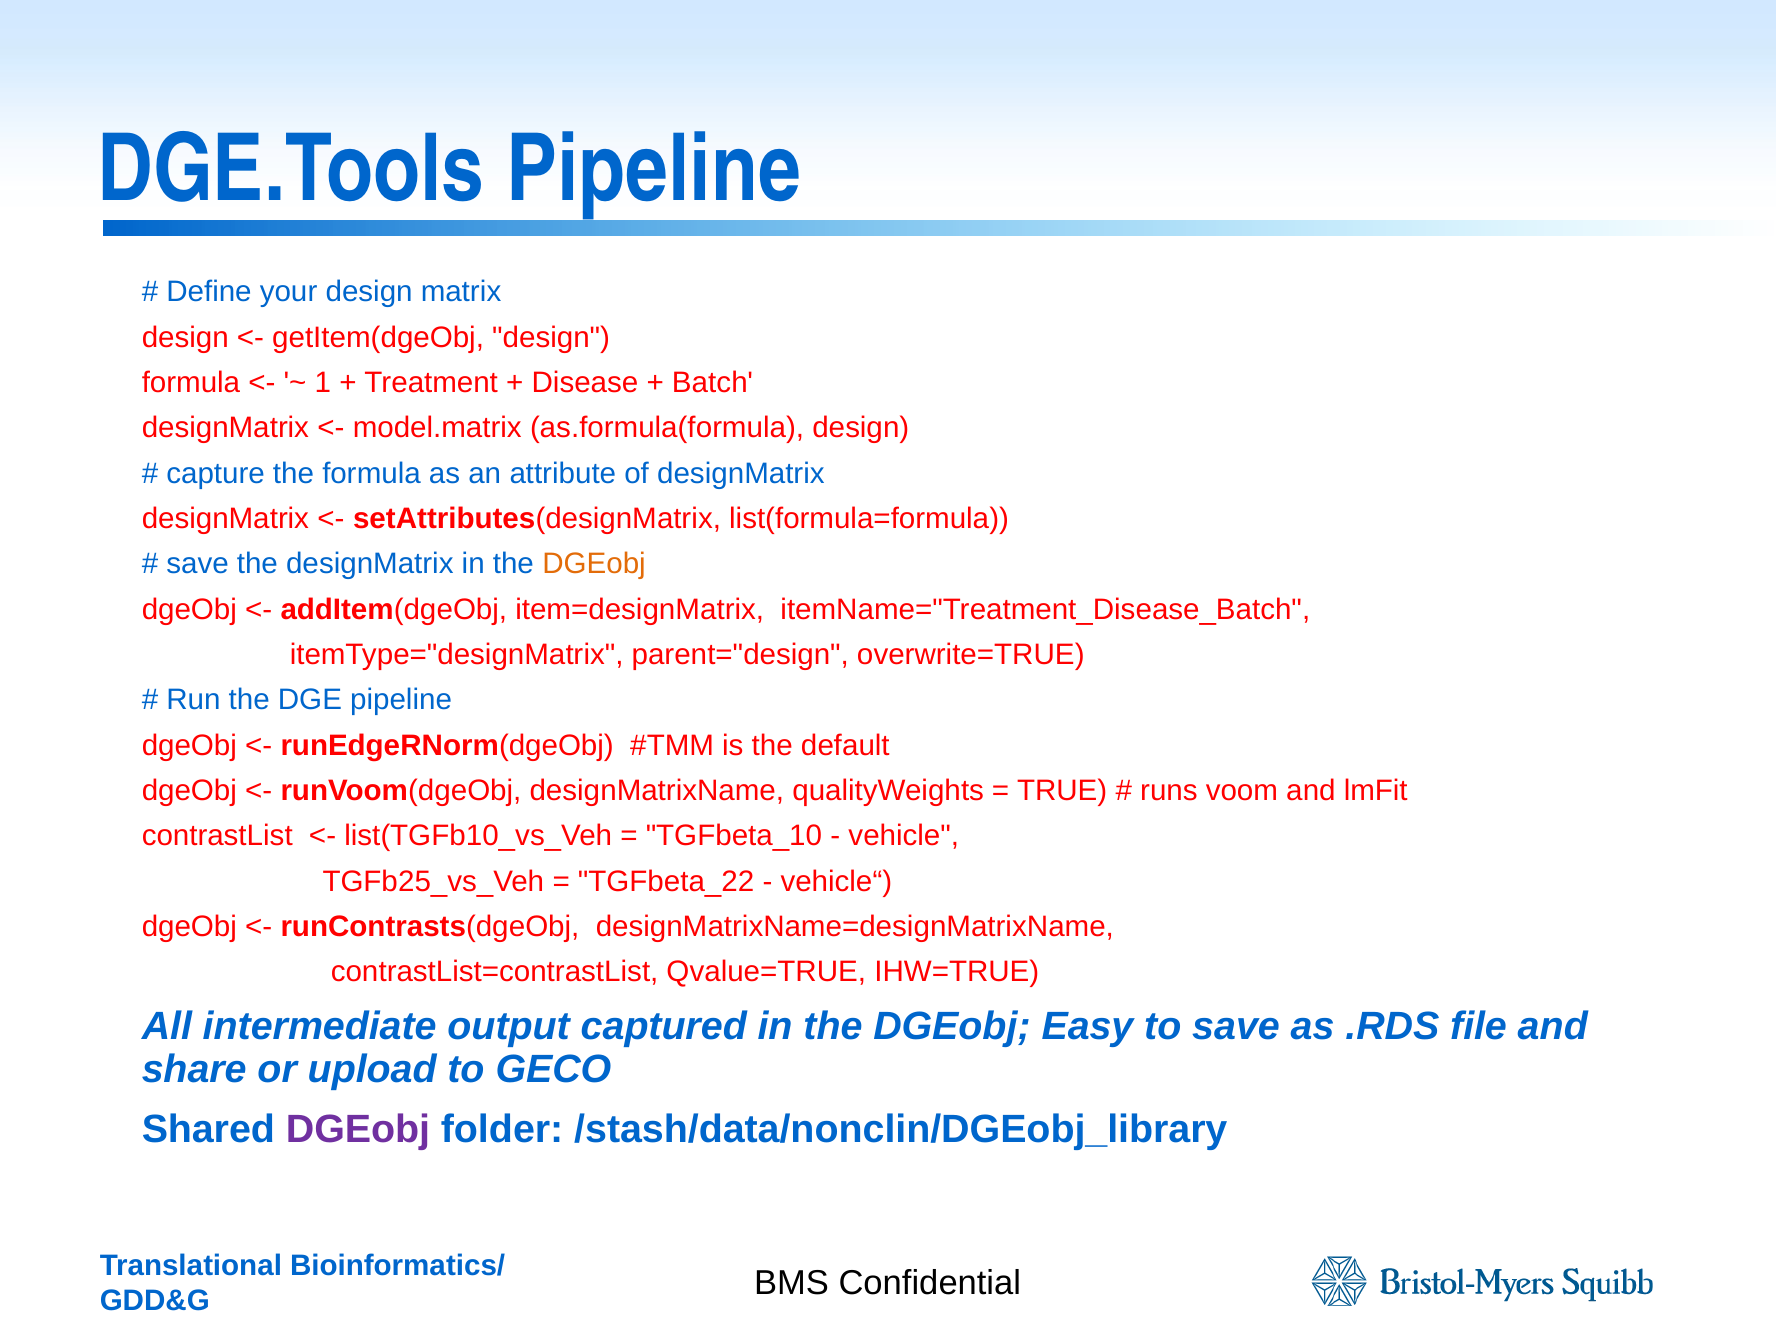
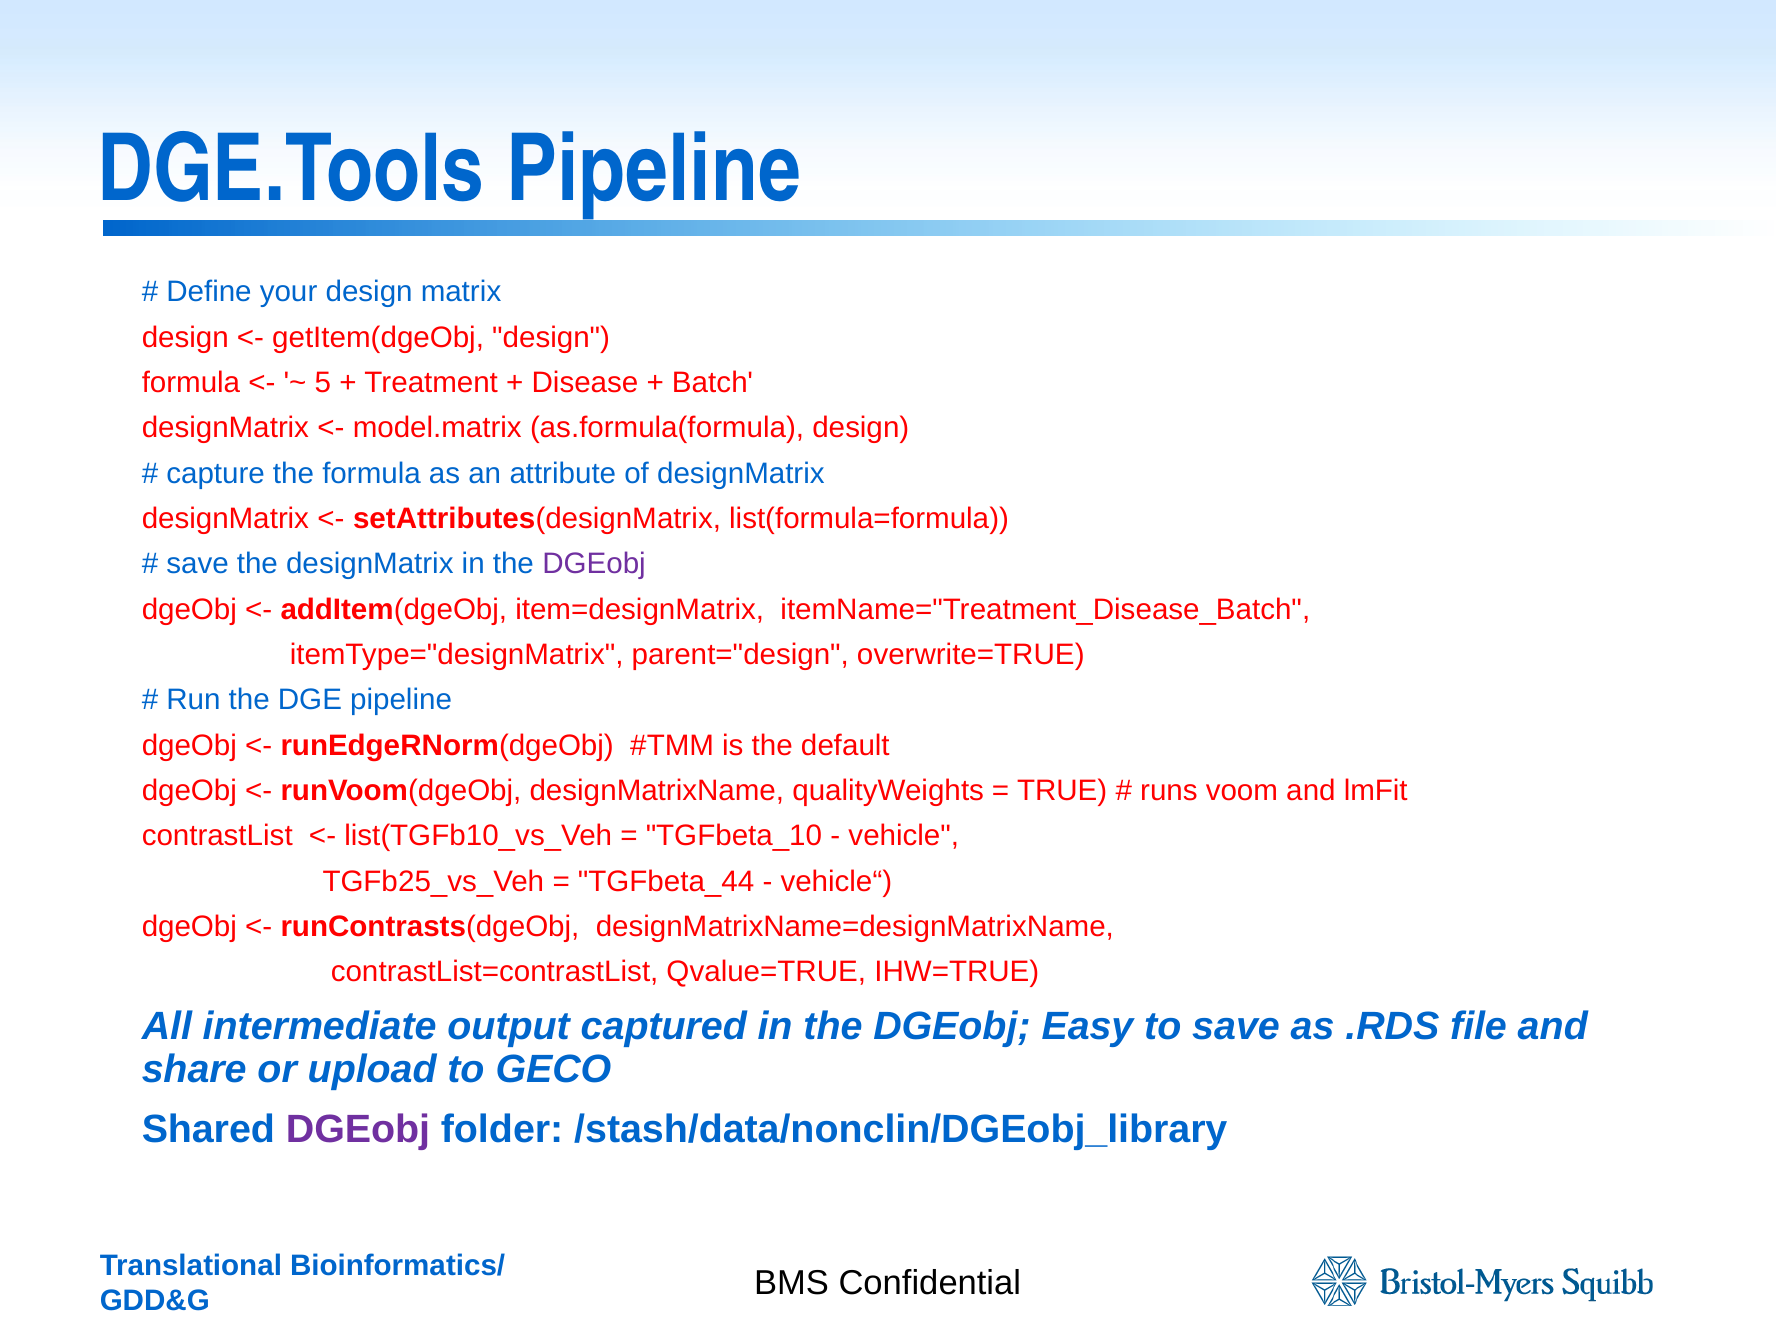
1: 1 -> 5
DGEobj at (594, 564) colour: orange -> purple
TGFbeta_22: TGFbeta_22 -> TGFbeta_44
